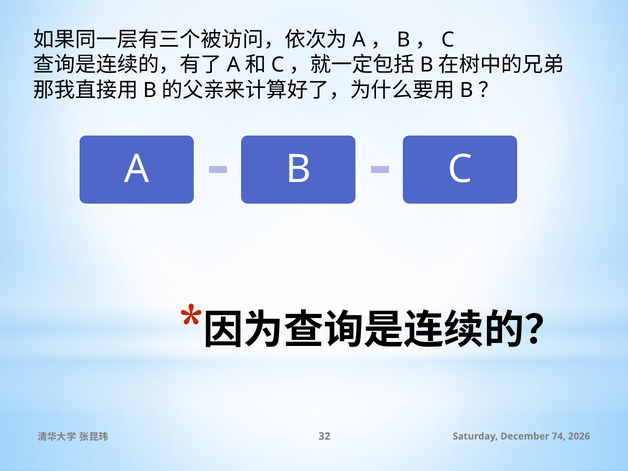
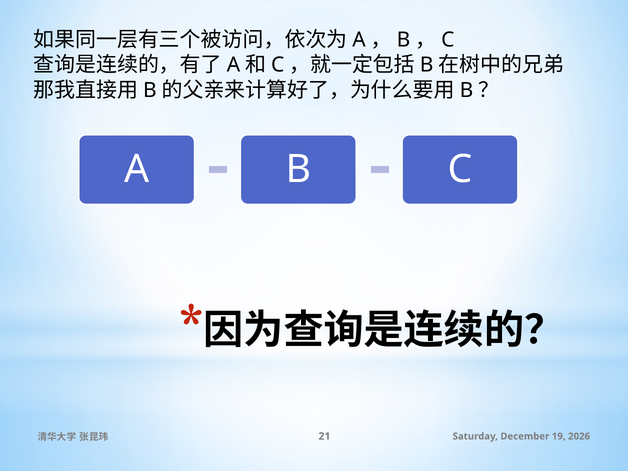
32: 32 -> 21
74: 74 -> 19
